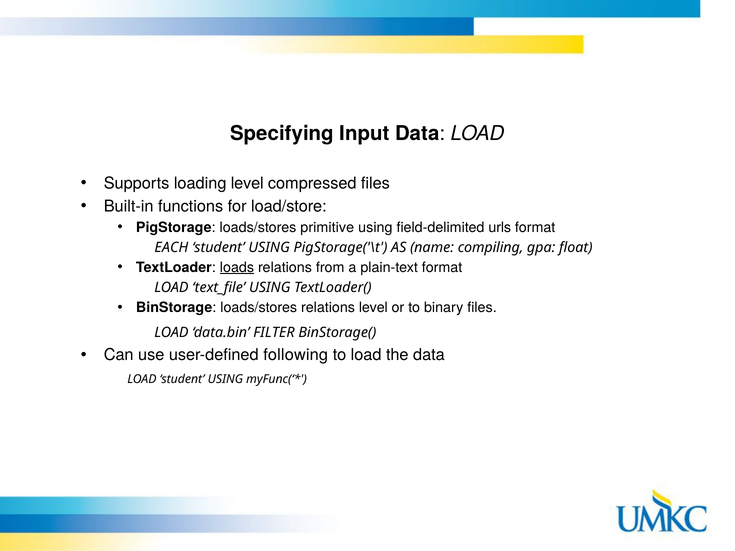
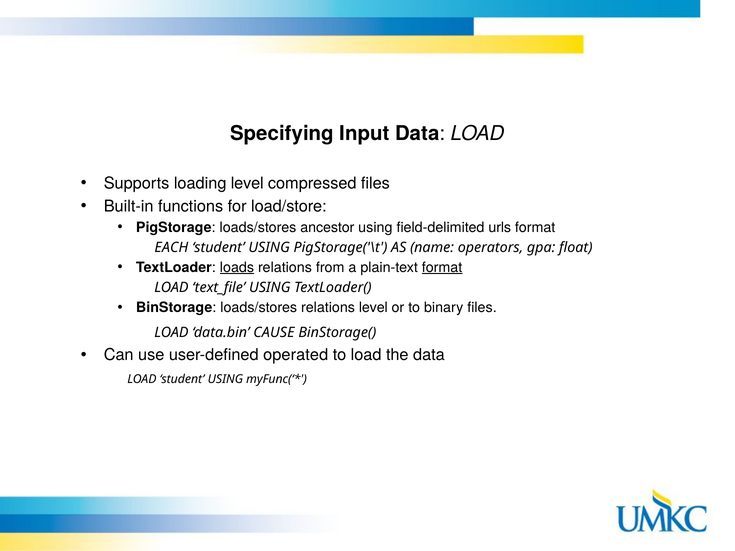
primitive: primitive -> ancestor
compiling: compiling -> operators
format at (442, 268) underline: none -> present
FILTER: FILTER -> CAUSE
following: following -> operated
